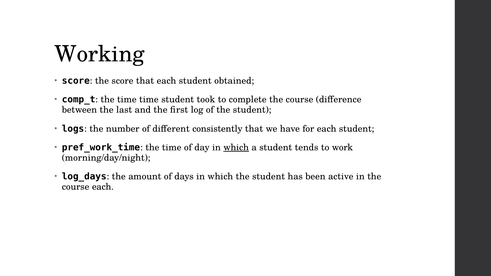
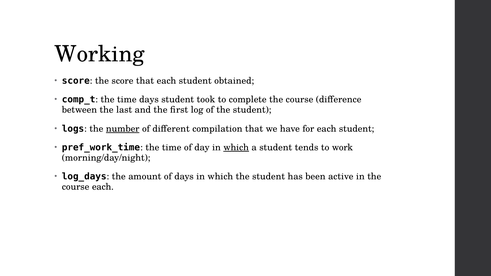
time time: time -> days
number underline: none -> present
consistently: consistently -> compilation
